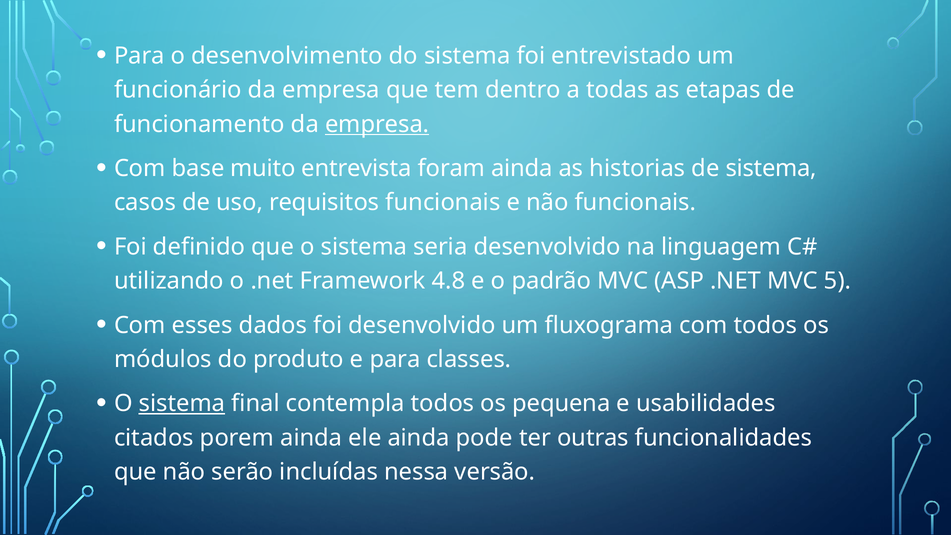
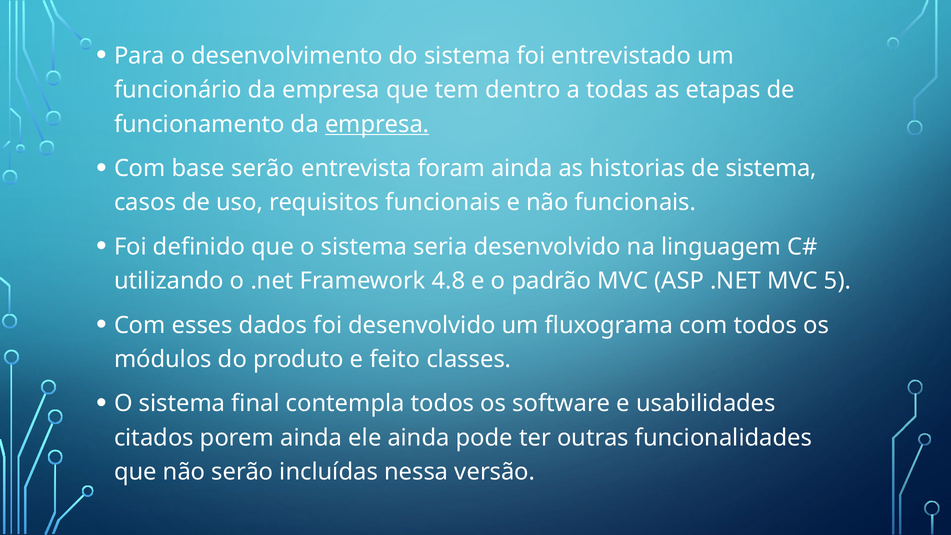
base muito: muito -> serão
e para: para -> feito
sistema at (182, 404) underline: present -> none
pequena: pequena -> software
